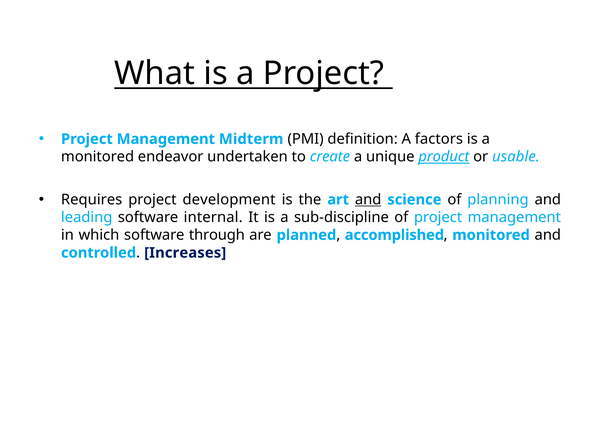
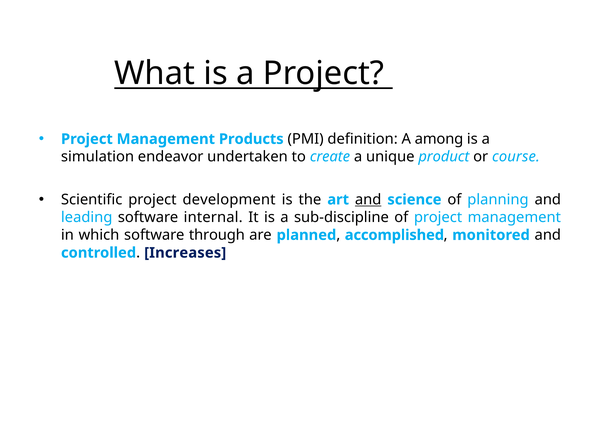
Midterm: Midterm -> Products
factors: factors -> among
monitored at (98, 157): monitored -> simulation
product underline: present -> none
usable: usable -> course
Requires: Requires -> Scientific
